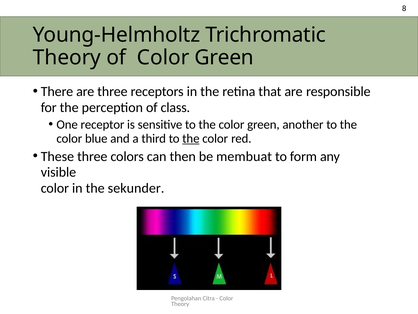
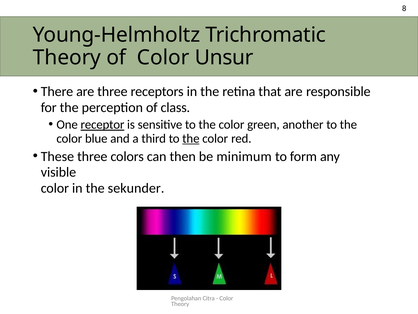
of Color Green: Green -> Unsur
receptor underline: none -> present
membuat: membuat -> minimum
